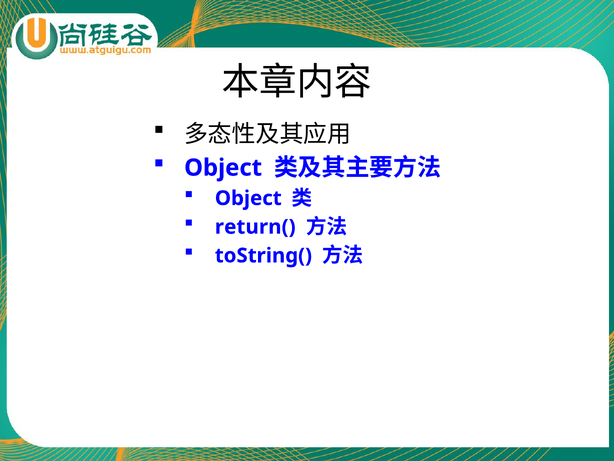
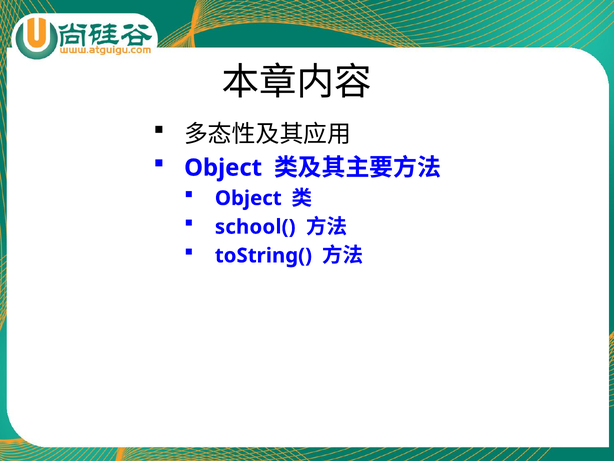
return(: return( -> school(
